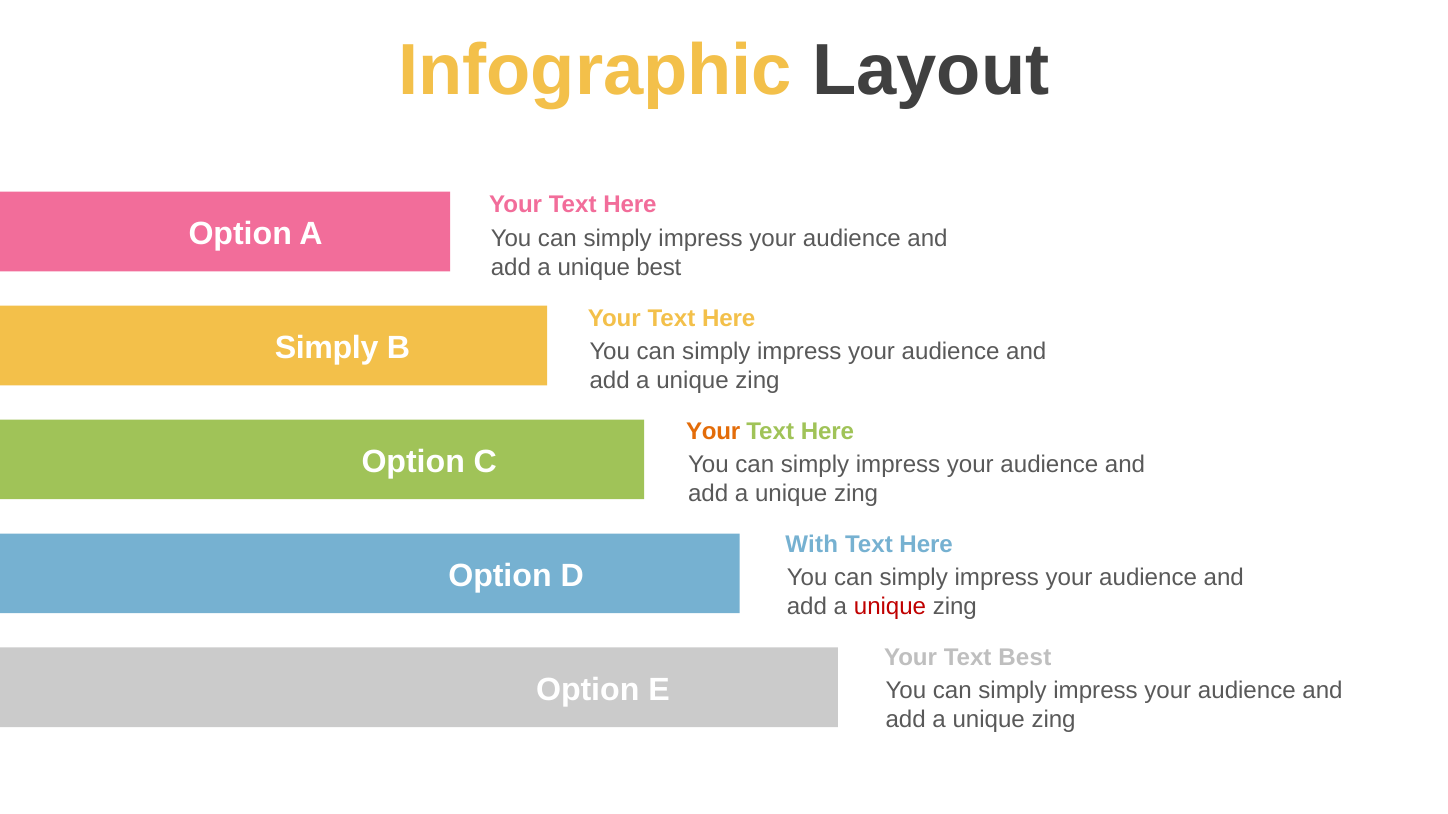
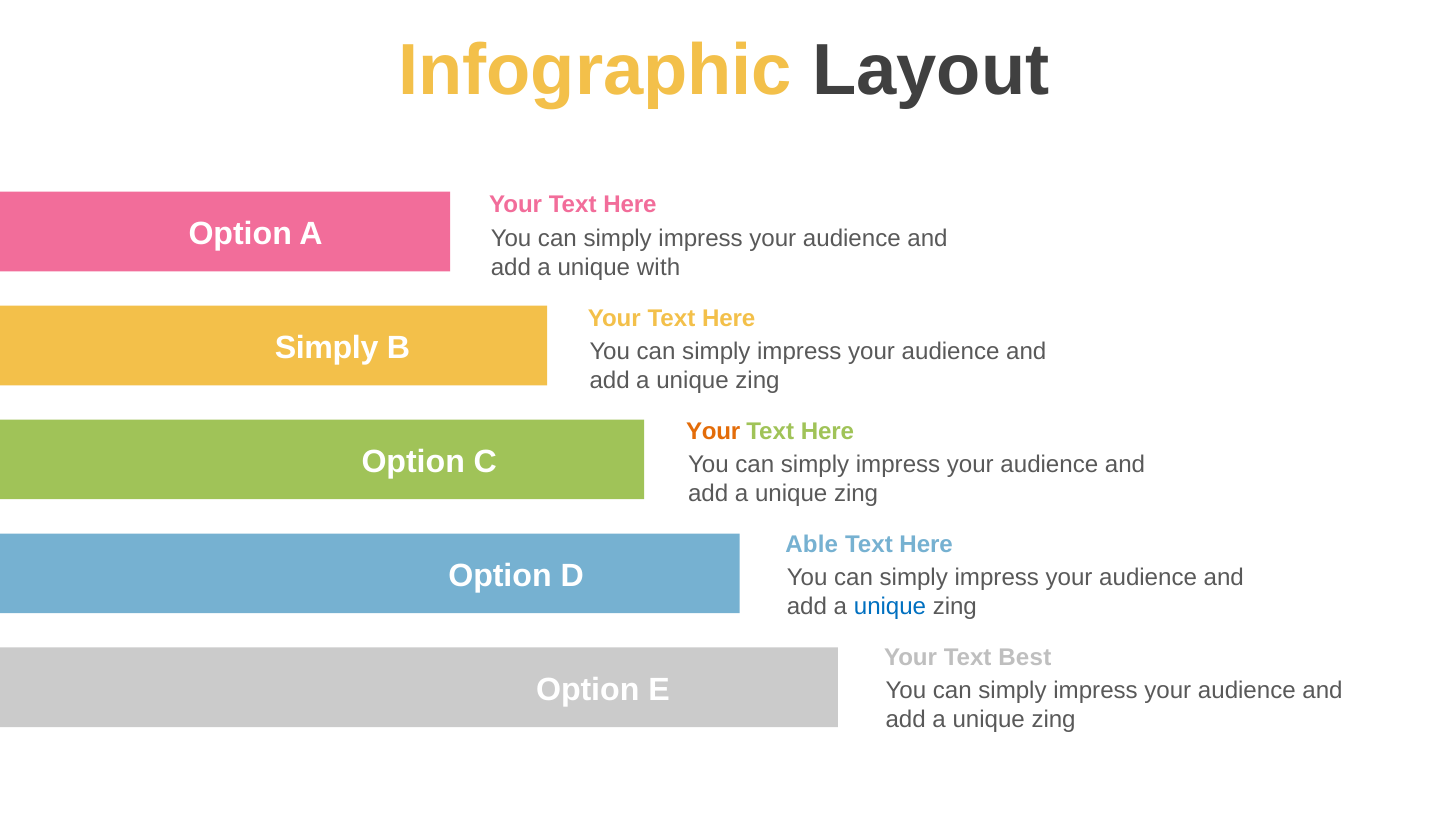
unique best: best -> with
With: With -> Able
unique at (890, 607) colour: red -> blue
